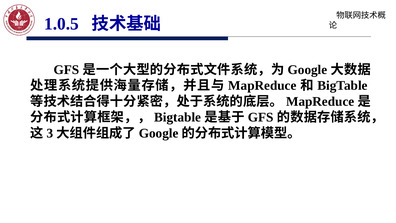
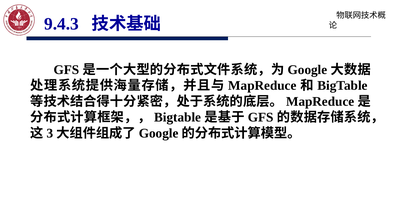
1.0.5: 1.0.5 -> 9.4.3
